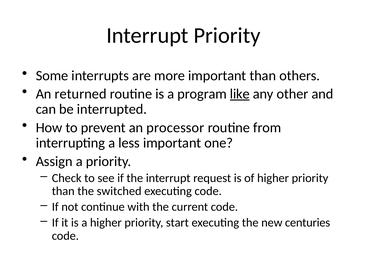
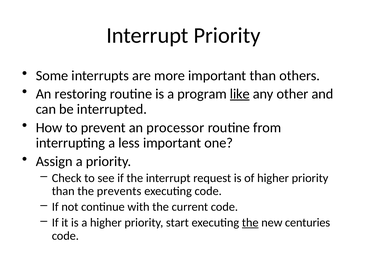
returned: returned -> restoring
switched: switched -> prevents
the at (250, 223) underline: none -> present
